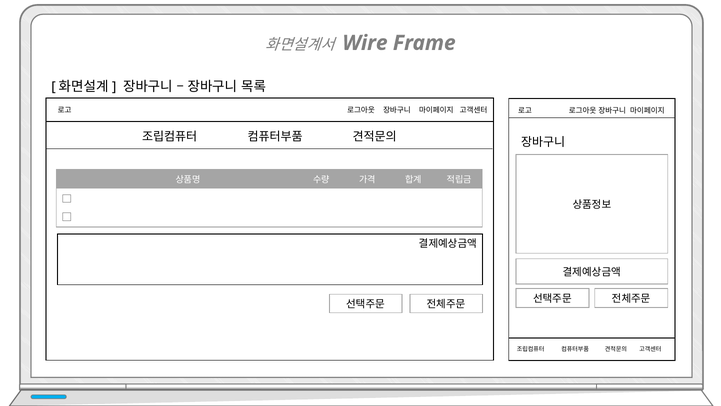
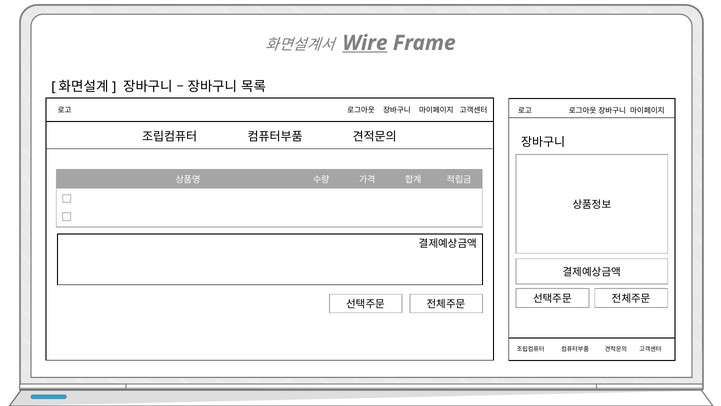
Wire underline: none -> present
